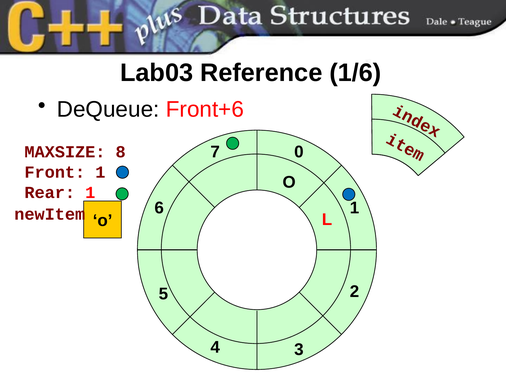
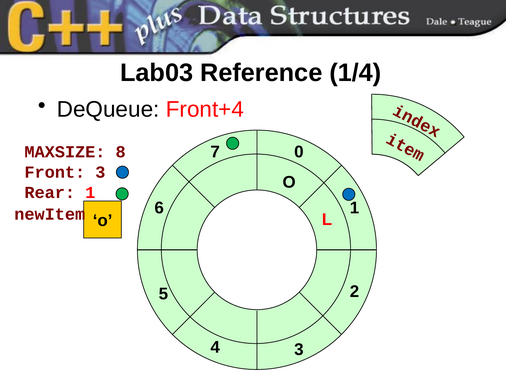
1/6: 1/6 -> 1/4
Front+6: Front+6 -> Front+4
Front 1: 1 -> 3
